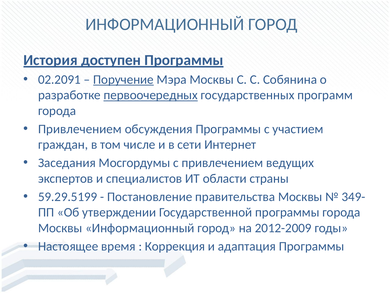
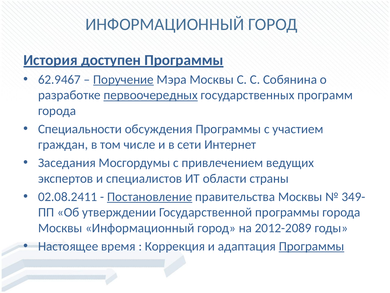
02.2091: 02.2091 -> 62.9467
Привлечением at (80, 129): Привлечением -> Специальности
59.29.5199: 59.29.5199 -> 02.08.2411
Постановление underline: none -> present
2012-2009: 2012-2009 -> 2012-2089
Программы at (312, 246) underline: none -> present
